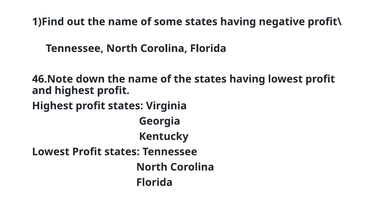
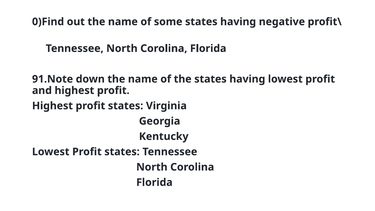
1)Find: 1)Find -> 0)Find
46.Note: 46.Note -> 91.Note
